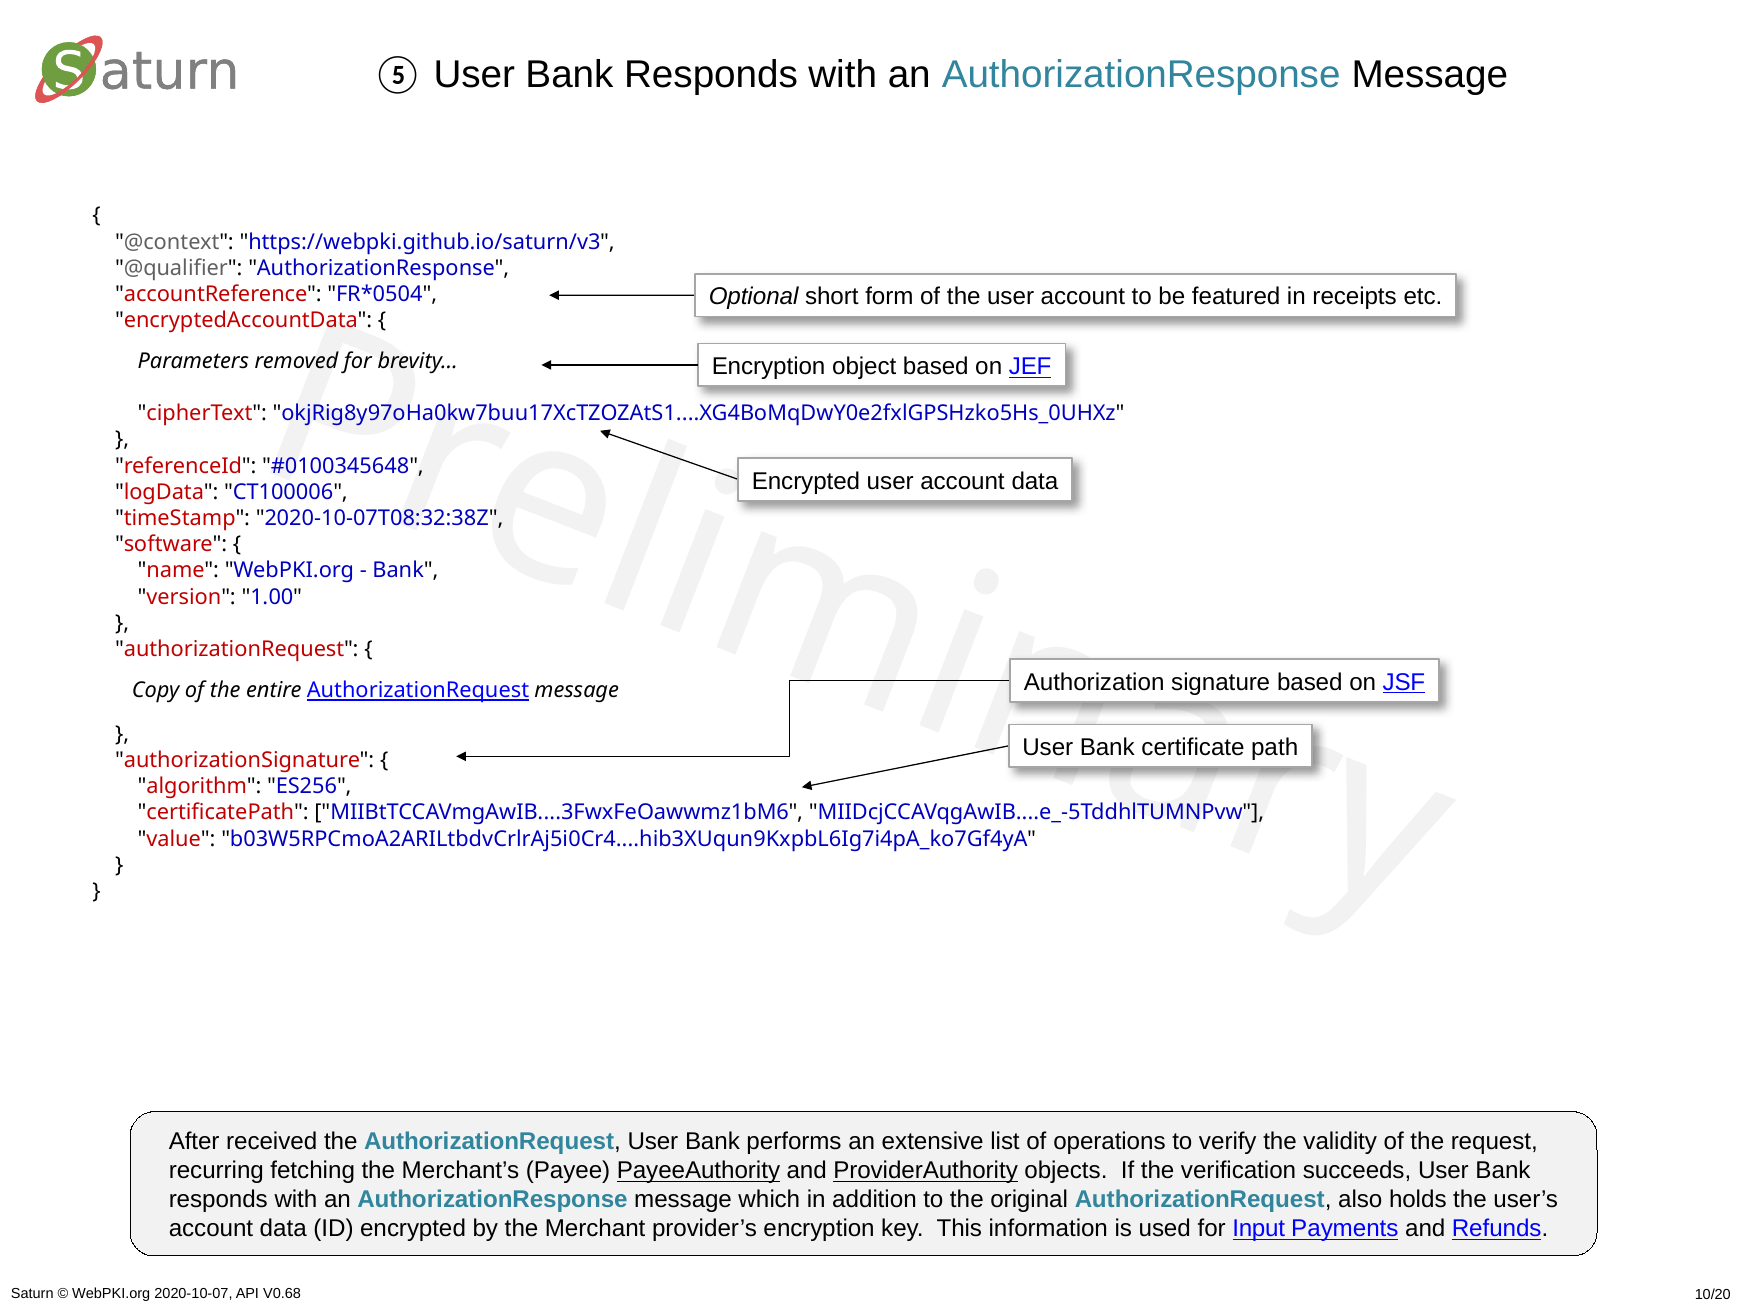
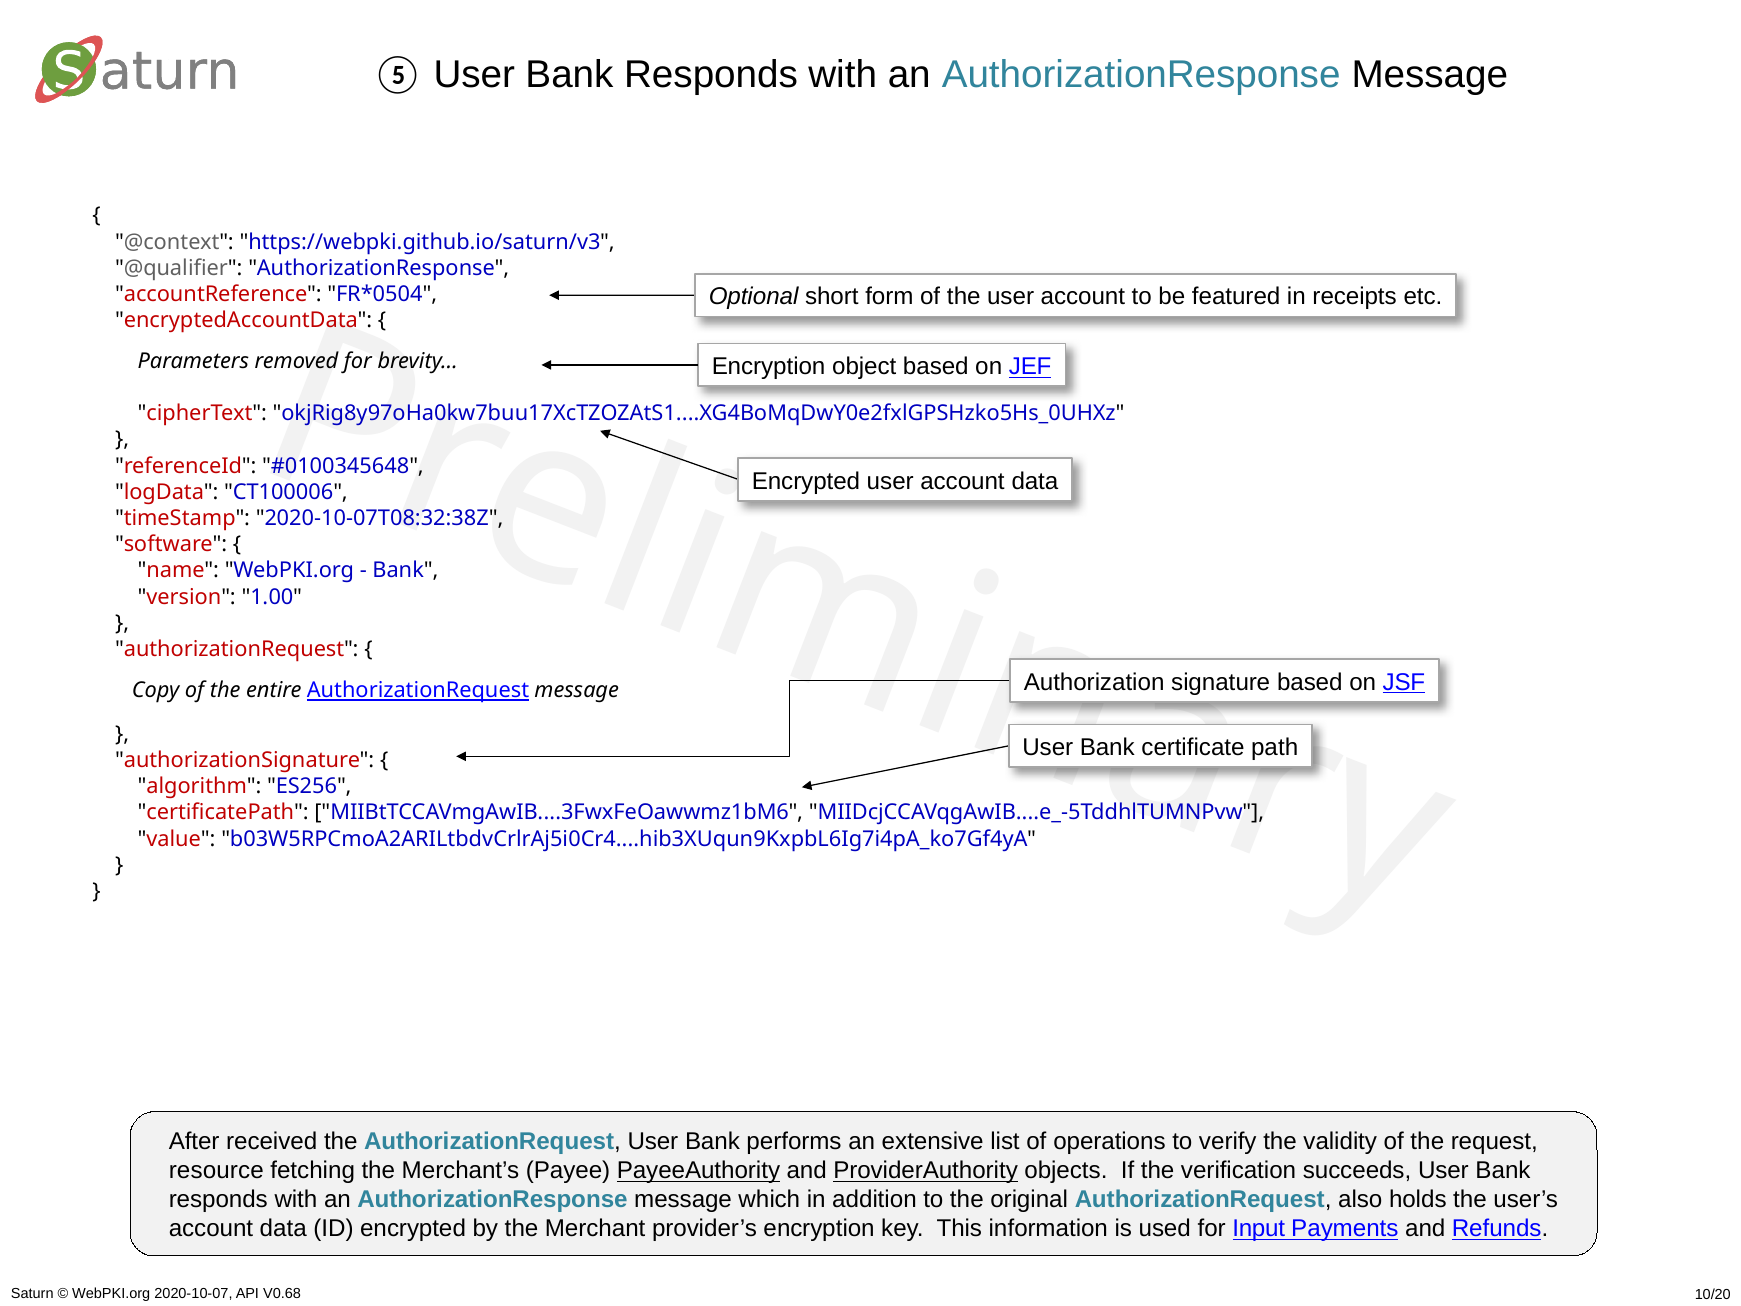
recurring: recurring -> resource
